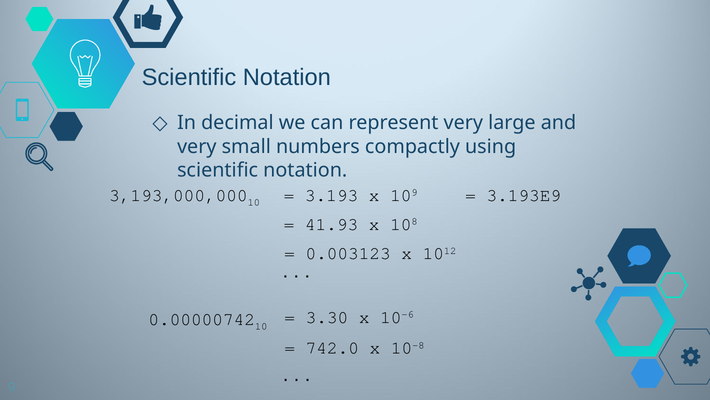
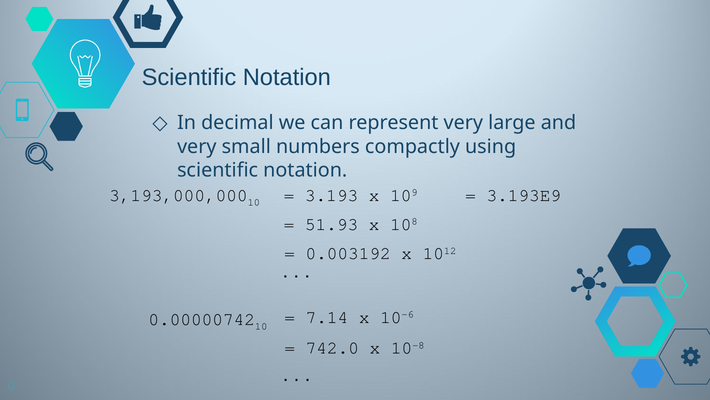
41.93: 41.93 -> 51.93
0.003123: 0.003123 -> 0.003192
3.30: 3.30 -> 7.14
